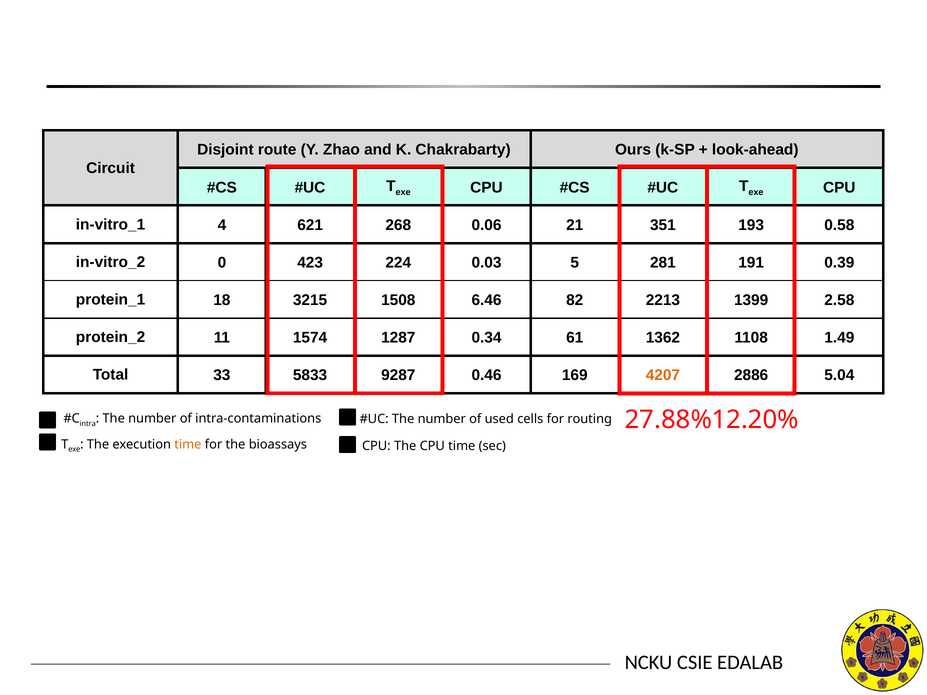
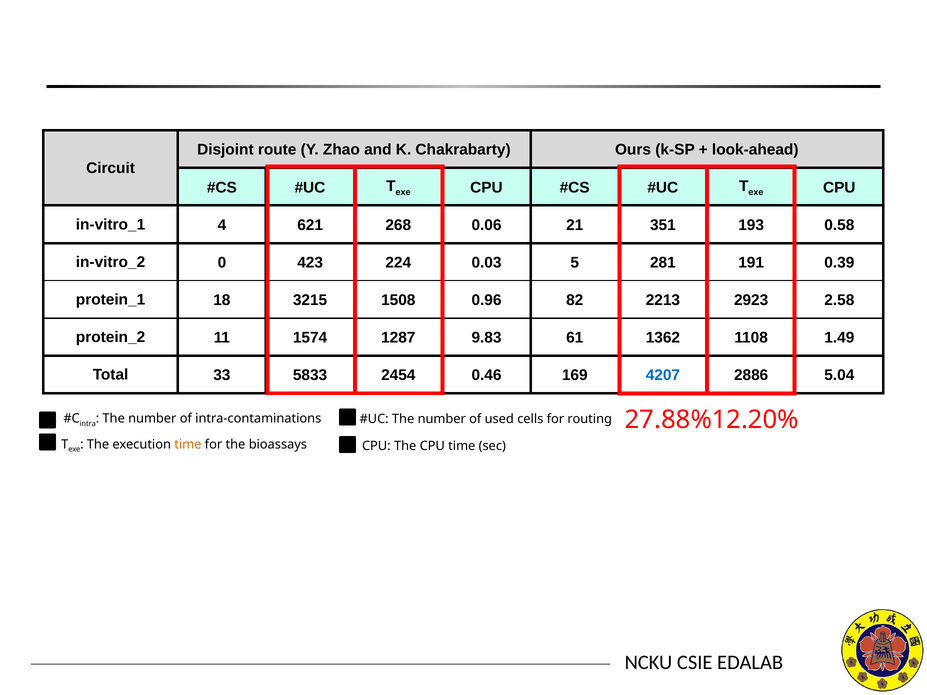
6.46: 6.46 -> 0.96
1399: 1399 -> 2923
0.34: 0.34 -> 9.83
9287: 9287 -> 2454
4207 colour: orange -> blue
